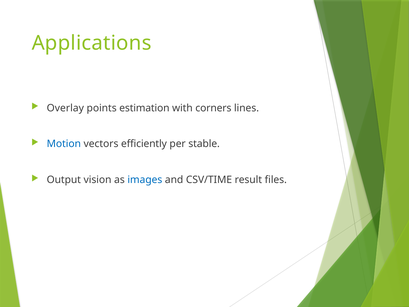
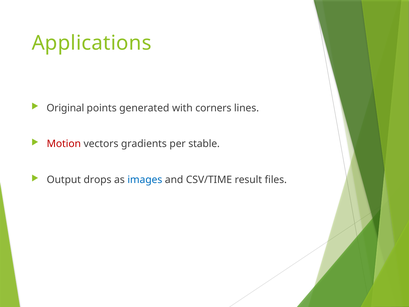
Overlay: Overlay -> Original
estimation: estimation -> generated
Motion colour: blue -> red
efficiently: efficiently -> gradients
vision: vision -> drops
